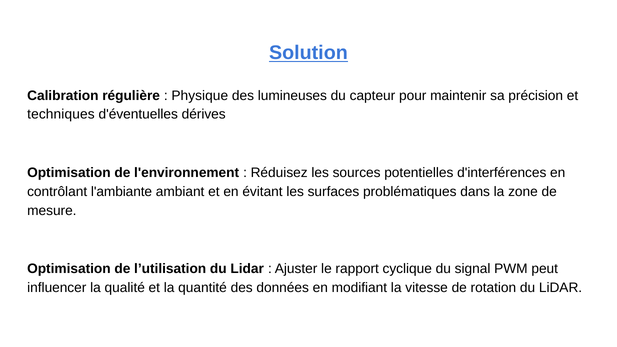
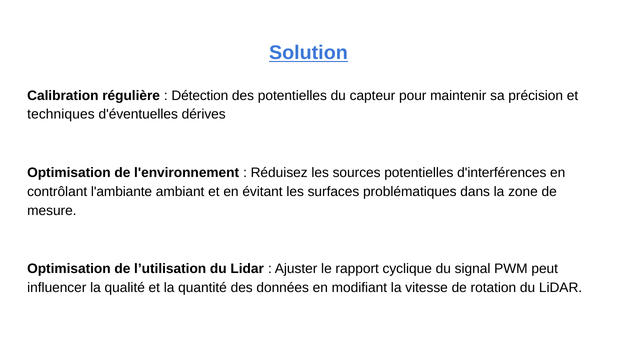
Physique: Physique -> Détection
des lumineuses: lumineuses -> potentielles
